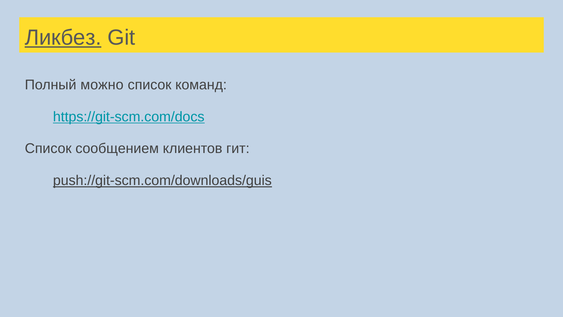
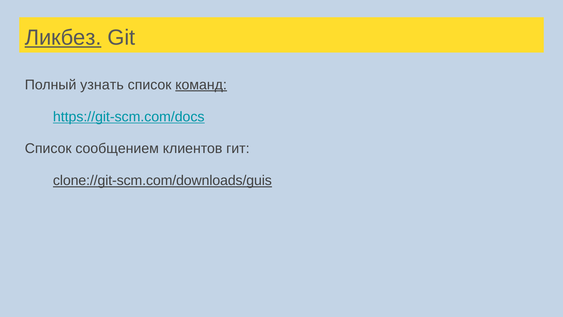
можно: можно -> узнать
команд underline: none -> present
push://git-scm.com/downloads/guis: push://git-scm.com/downloads/guis -> clone://git-scm.com/downloads/guis
